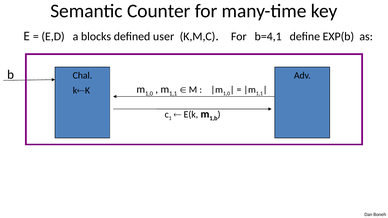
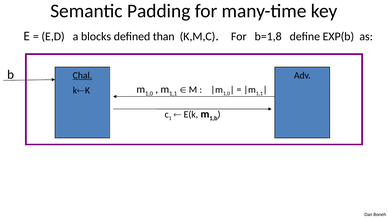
Counter: Counter -> Padding
user: user -> than
b=4,1: b=4,1 -> b=1,8
Chal underline: none -> present
